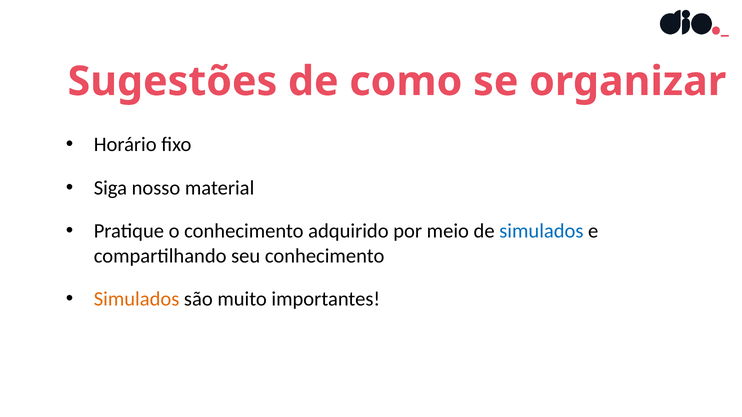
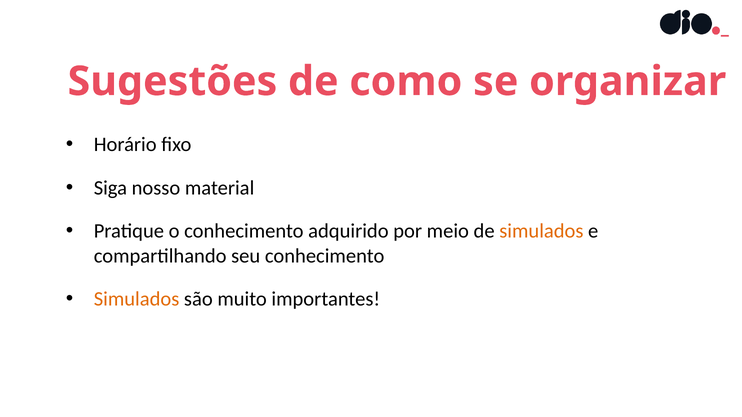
simulados at (541, 231) colour: blue -> orange
